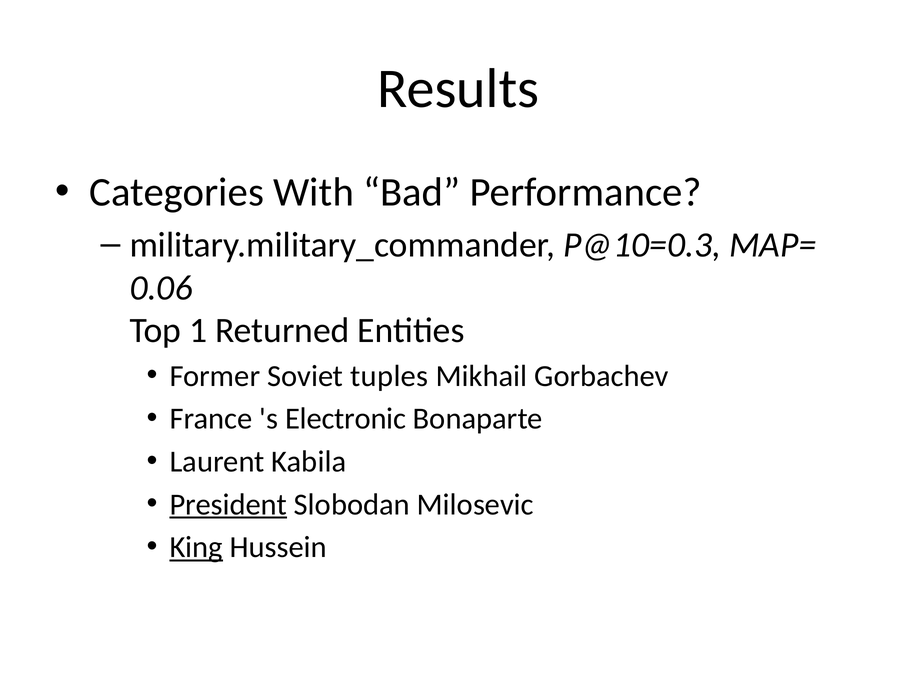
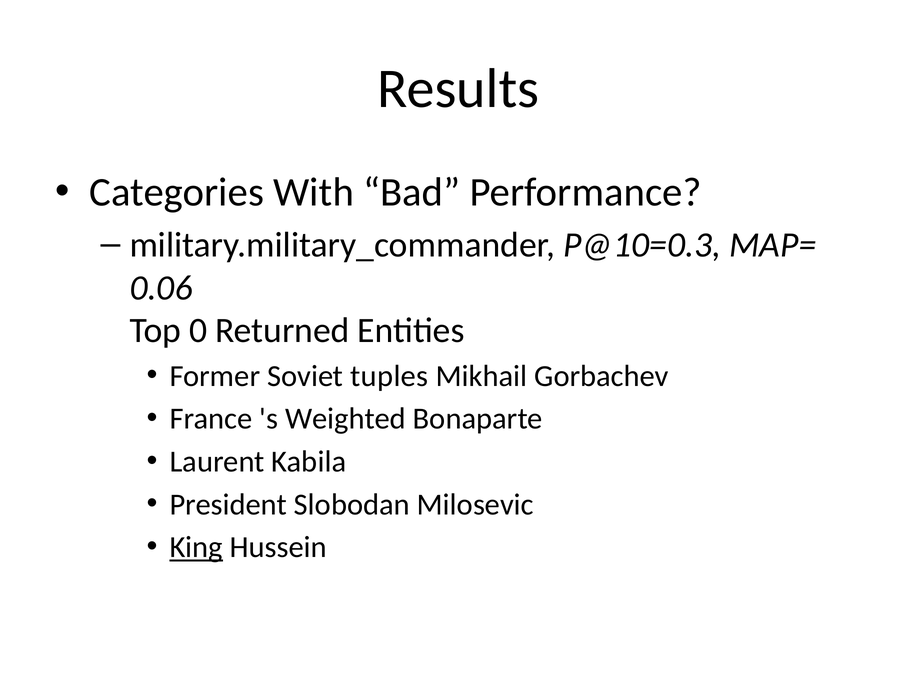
1: 1 -> 0
Electronic: Electronic -> Weighted
President underline: present -> none
